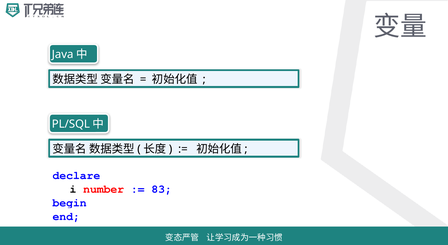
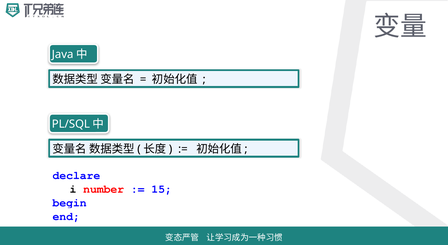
83: 83 -> 15
